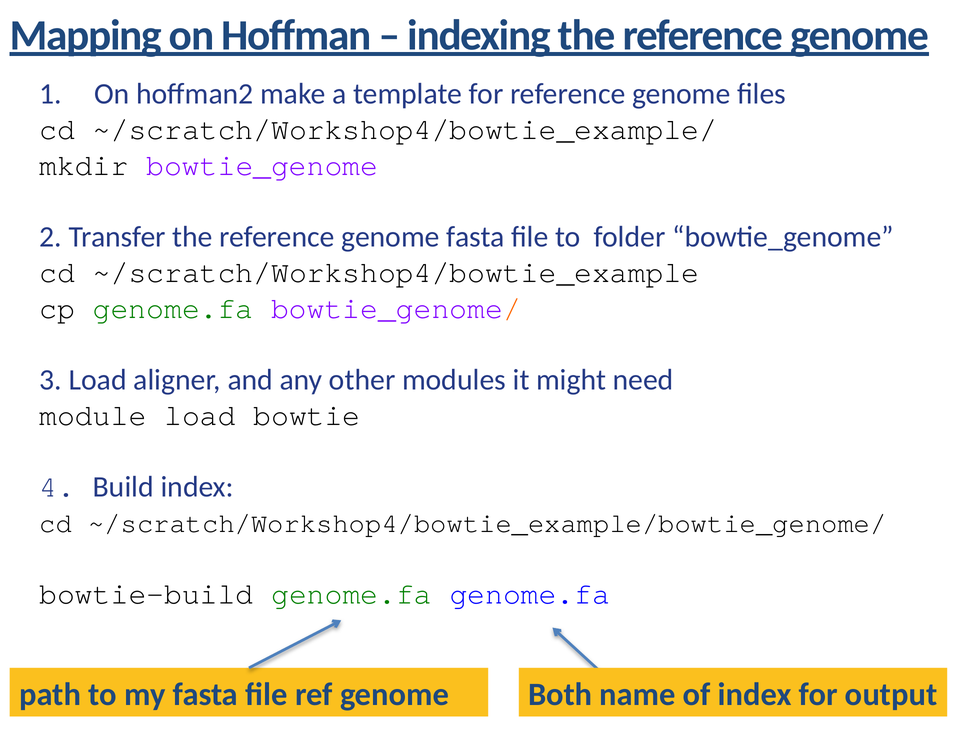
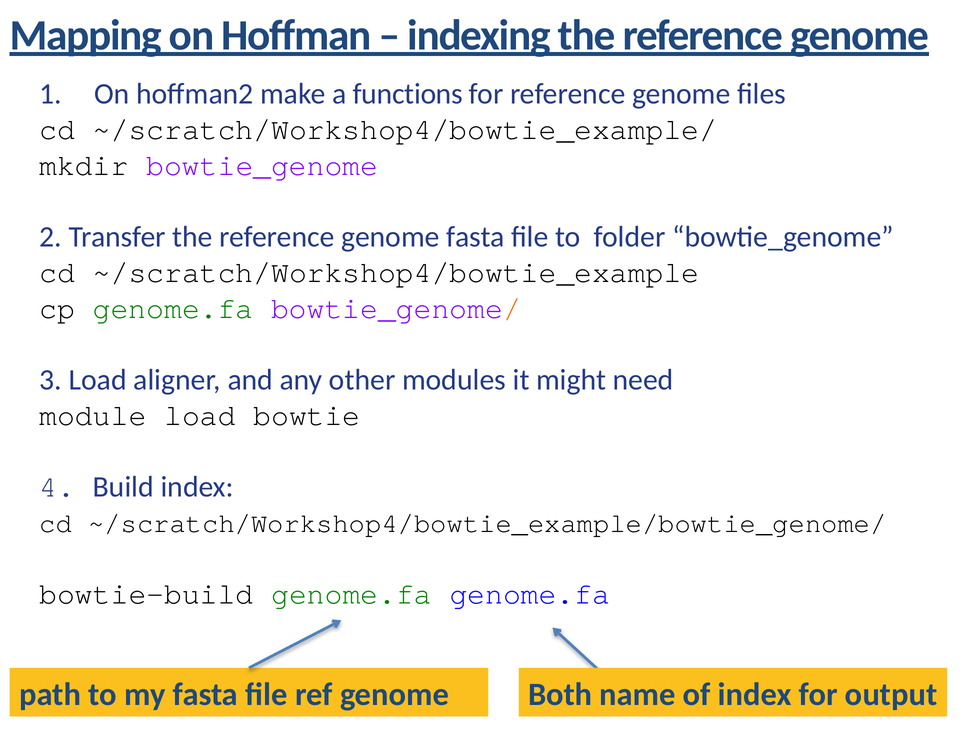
template: template -> functions
